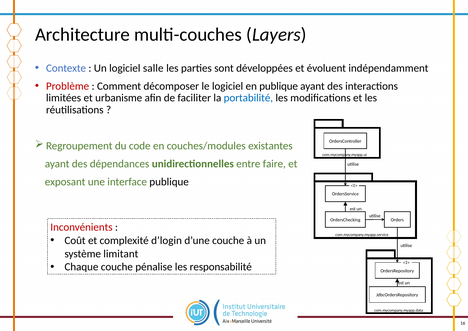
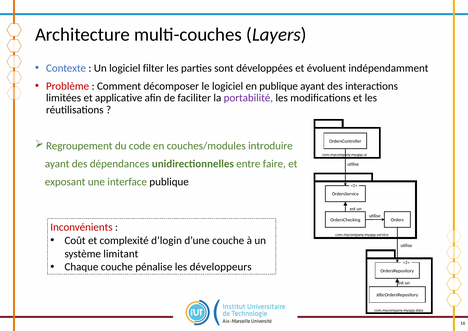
salle: salle -> filter
urbanisme: urbanisme -> applicative
portabilité colour: blue -> purple
existantes: existantes -> introduire
responsabilité: responsabilité -> développeurs
